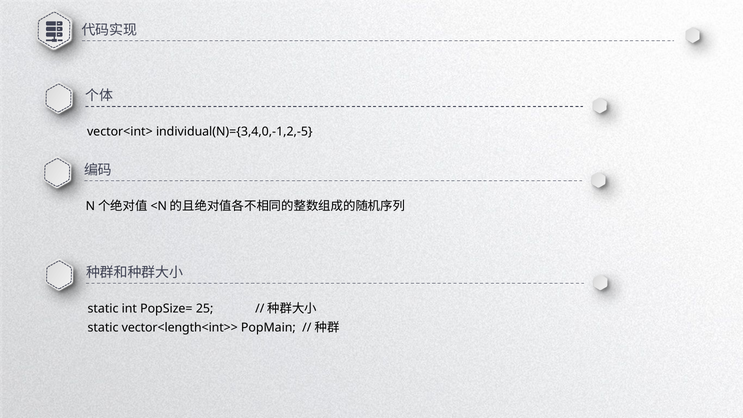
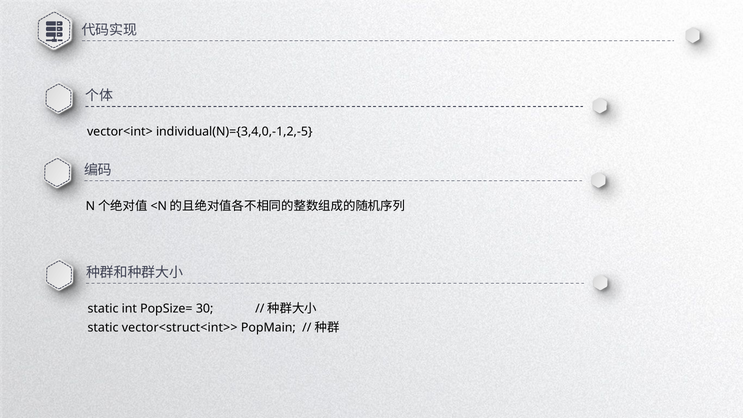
25: 25 -> 30
vector<length<int>>: vector<length<int>> -> vector<struct<int>>
